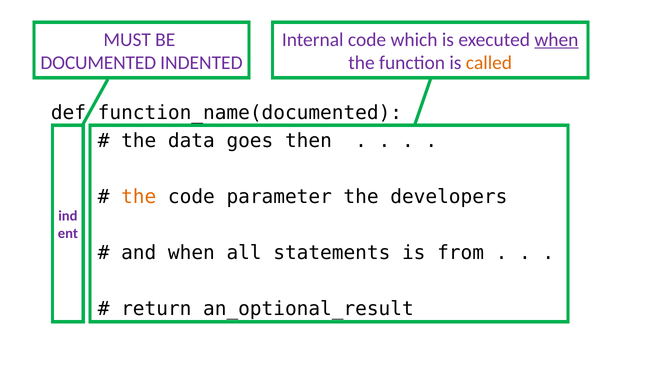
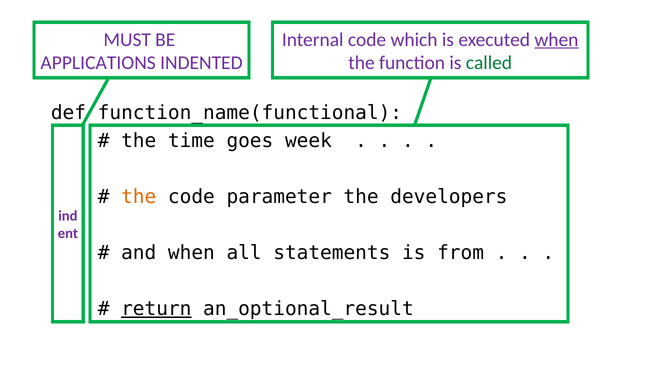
DOCUMENTED: DOCUMENTED -> APPLICATIONS
called colour: orange -> green
function_name(documented: function_name(documented -> function_name(functional
data: data -> time
then: then -> week
return underline: none -> present
